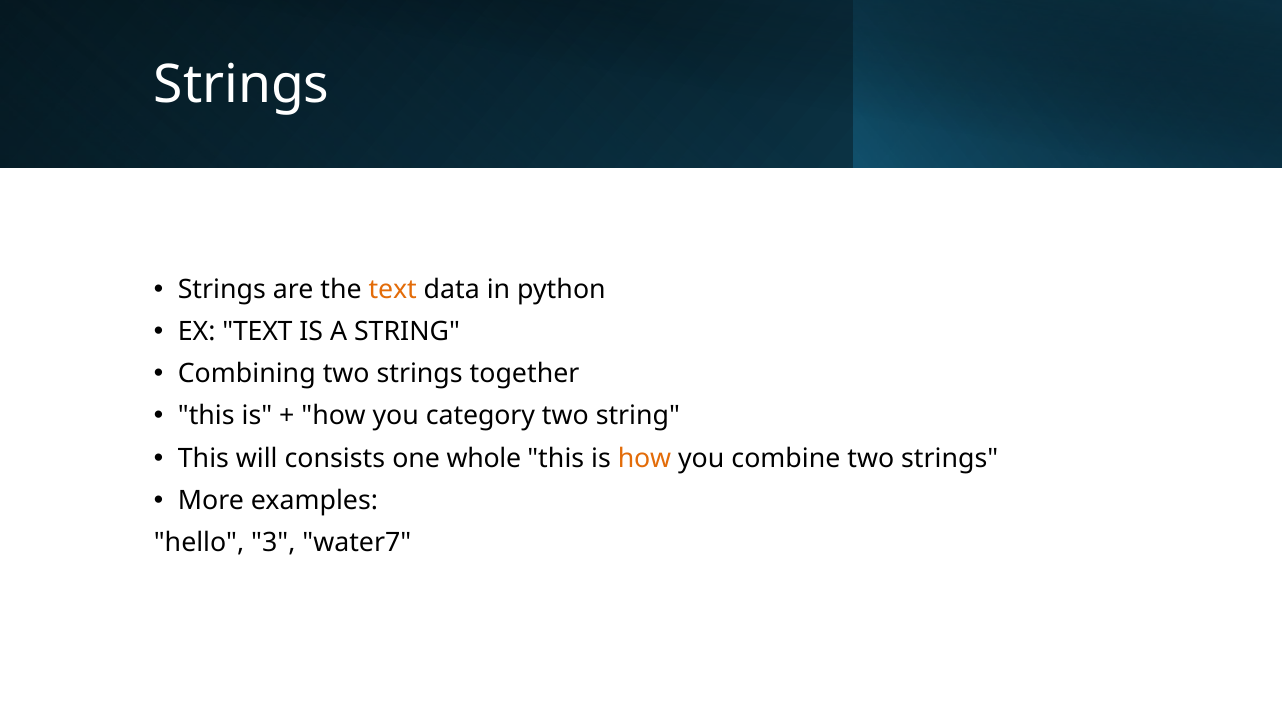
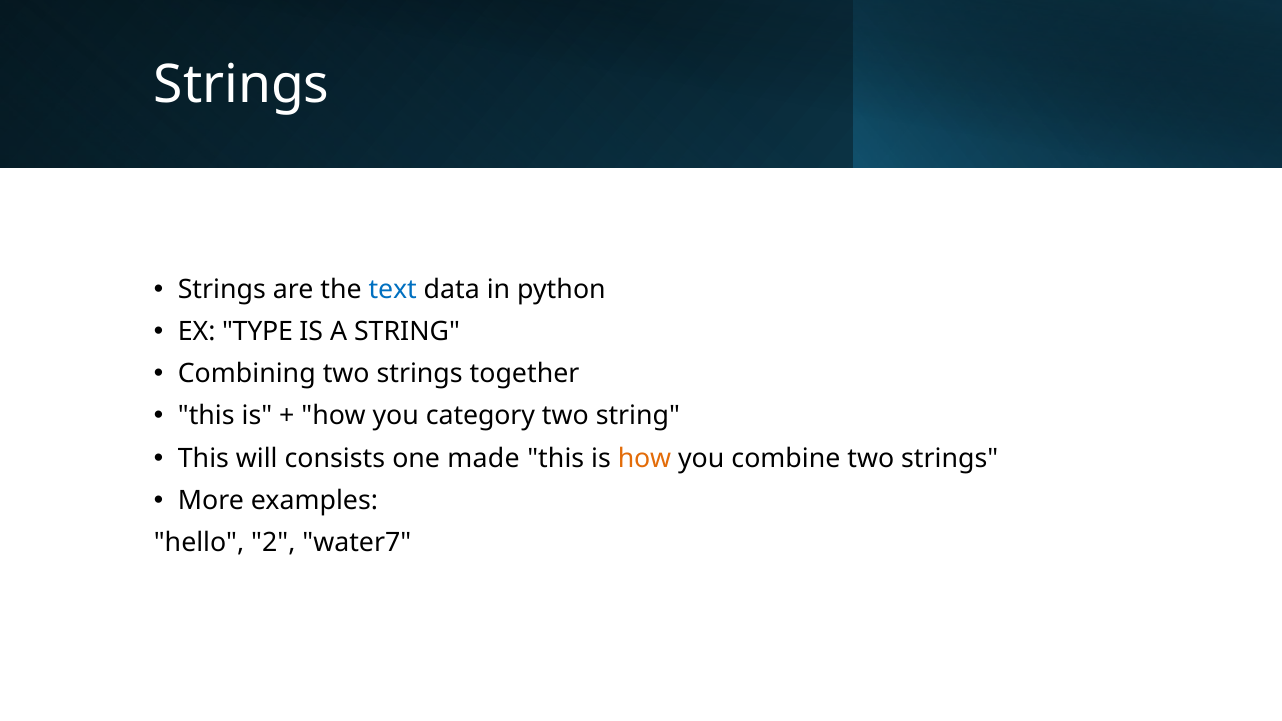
text at (393, 289) colour: orange -> blue
EX TEXT: TEXT -> TYPE
whole: whole -> made
3: 3 -> 2
